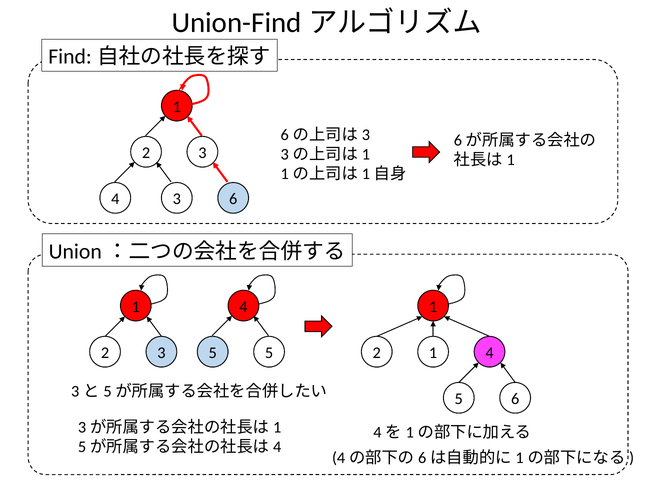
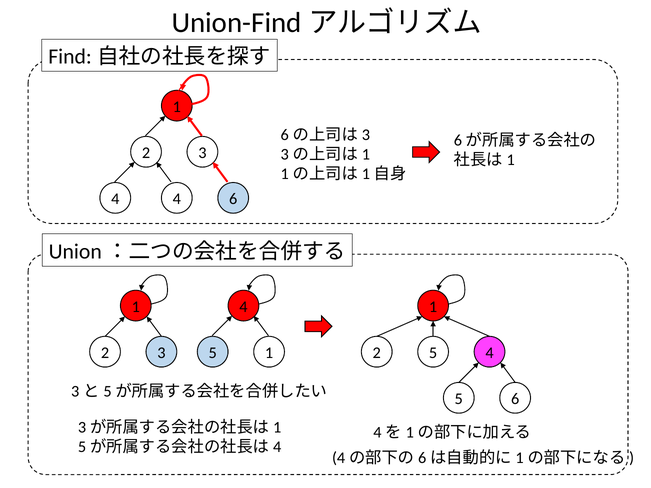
4 3: 3 -> 4
5 5: 5 -> 1
2 1: 1 -> 5
